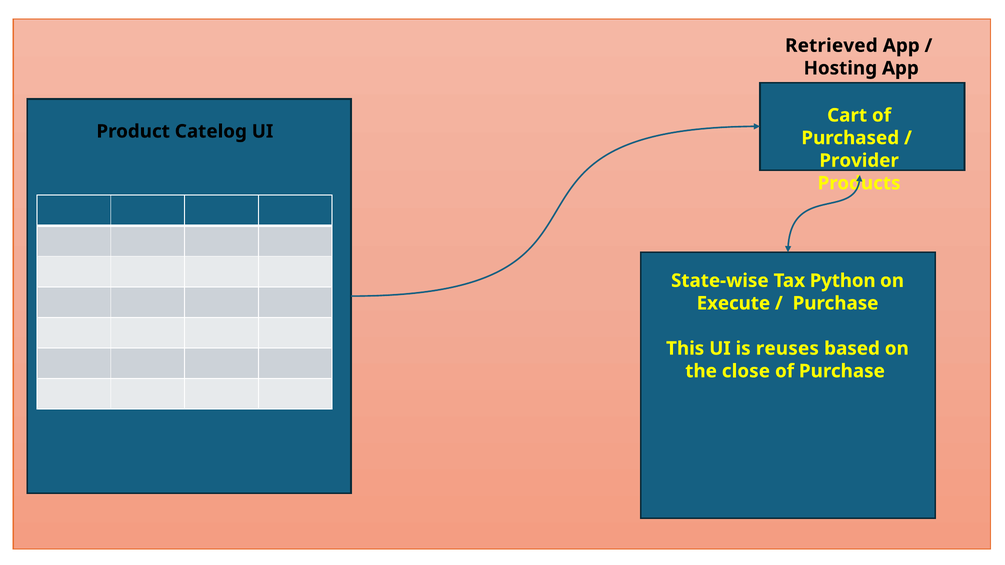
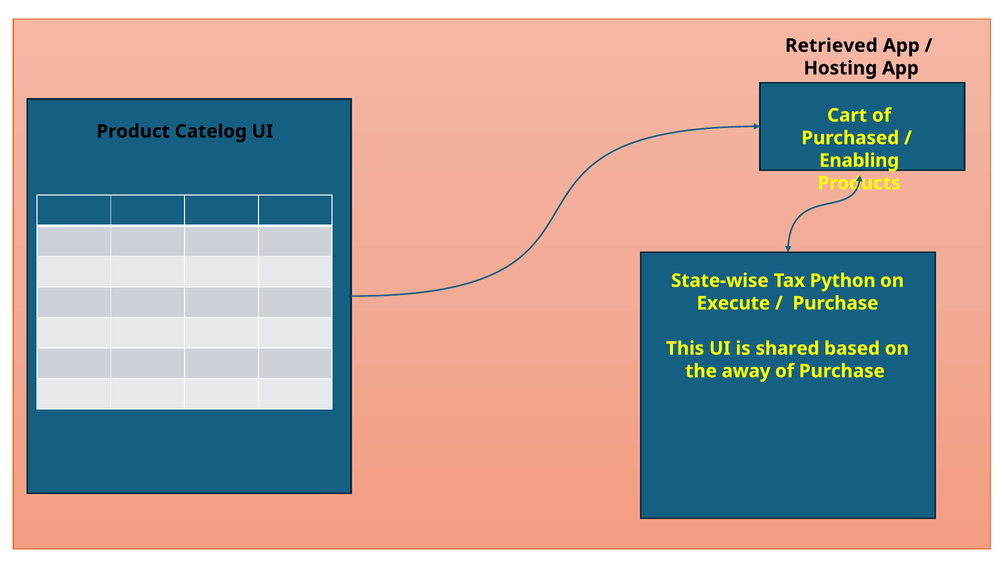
Provider: Provider -> Enabling
reuses: reuses -> shared
close: close -> away
